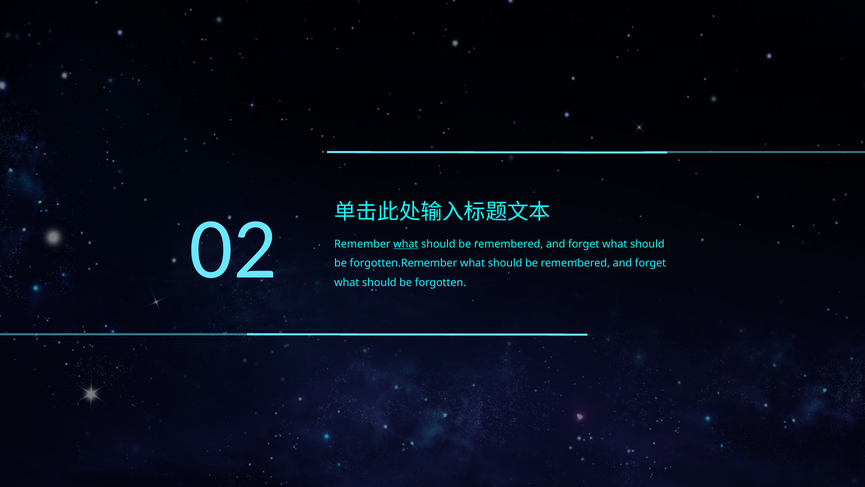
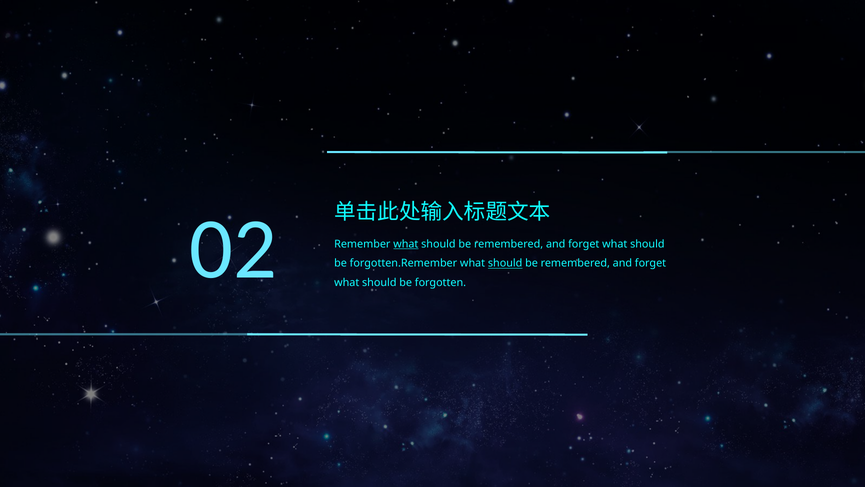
should at (505, 263) underline: none -> present
